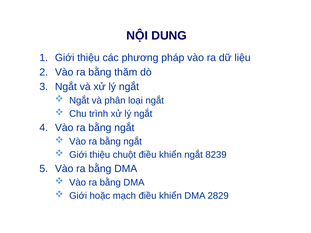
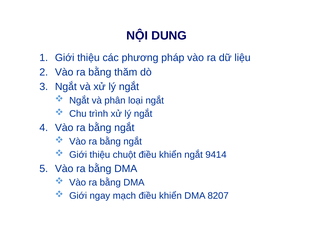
8239: 8239 -> 9414
hoặc: hoặc -> ngay
2829: 2829 -> 8207
